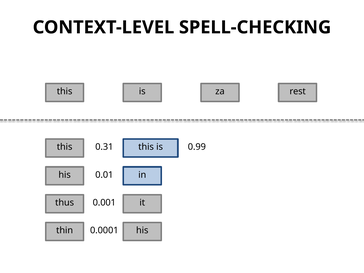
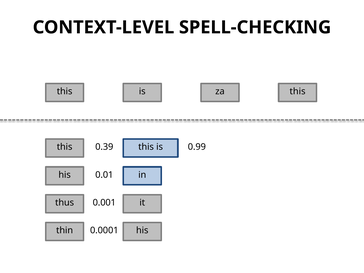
za rest: rest -> this
0.31: 0.31 -> 0.39
